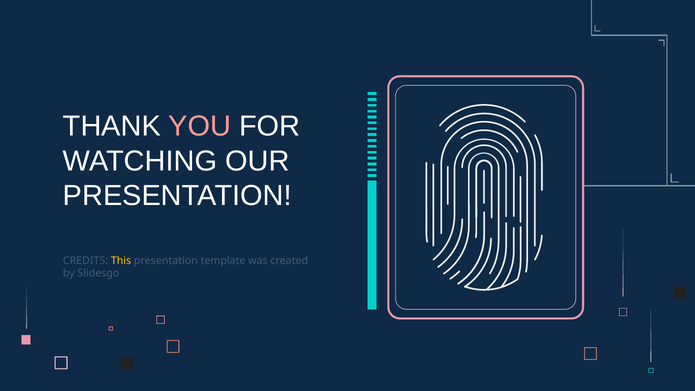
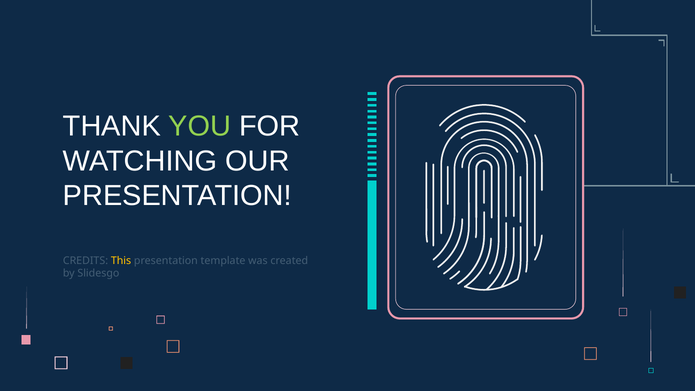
YOU colour: pink -> light green
